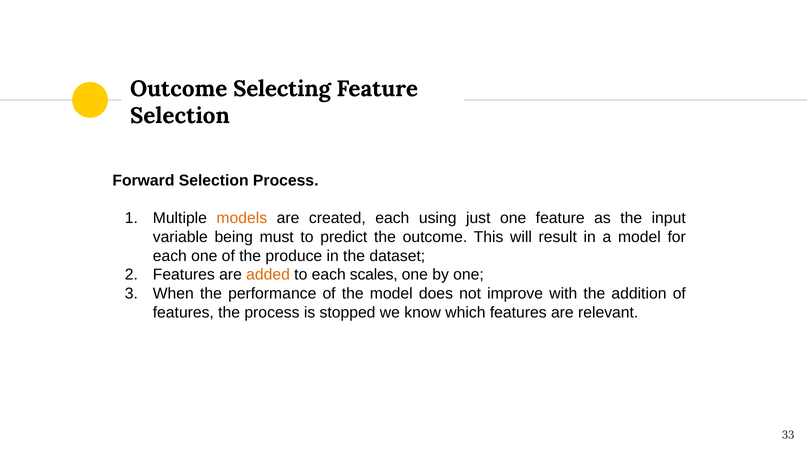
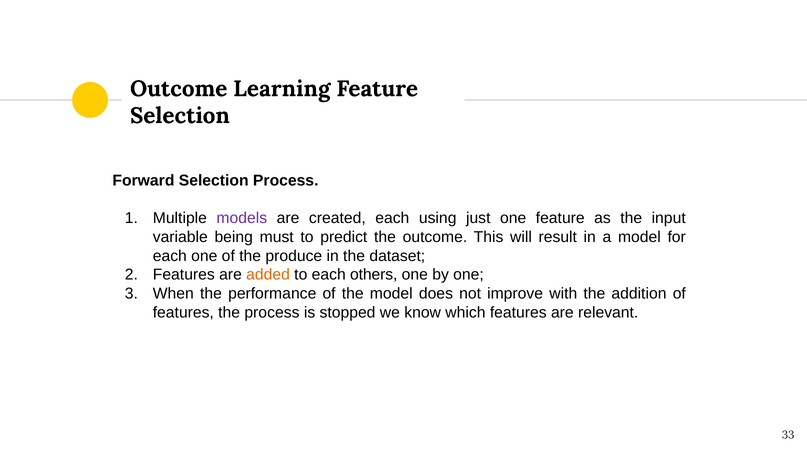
Selecting: Selecting -> Learning
models colour: orange -> purple
scales: scales -> others
